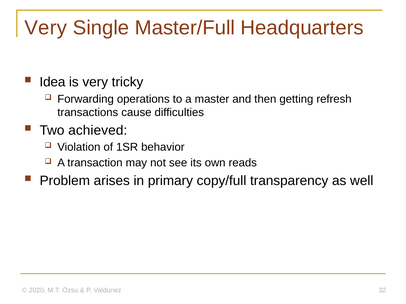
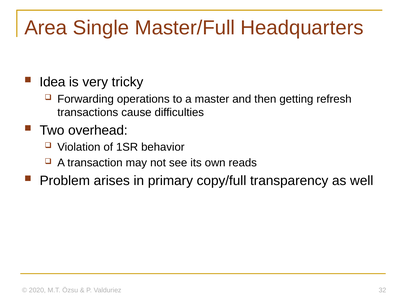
Very at (46, 28): Very -> Area
achieved: achieved -> overhead
